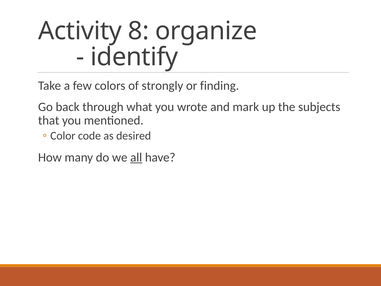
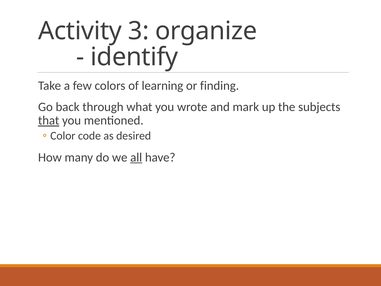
8: 8 -> 3
strongly: strongly -> learning
that underline: none -> present
